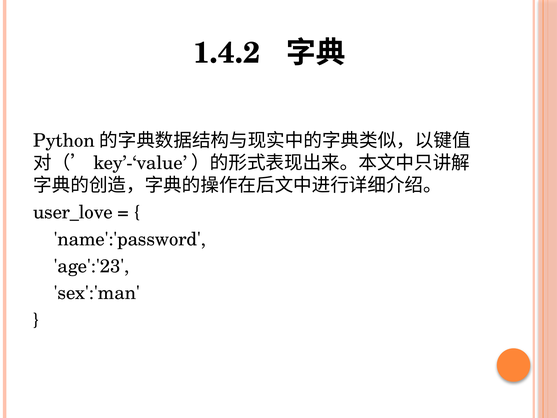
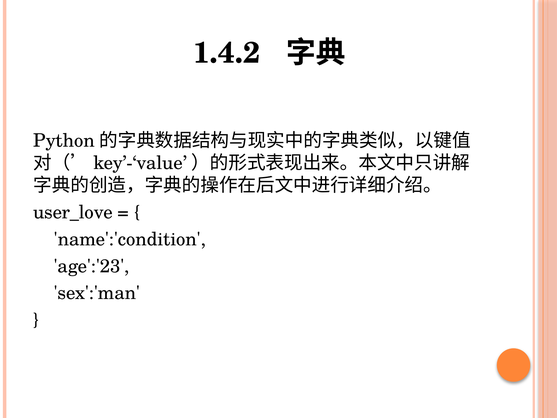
name':'password: name':'password -> name':'condition
